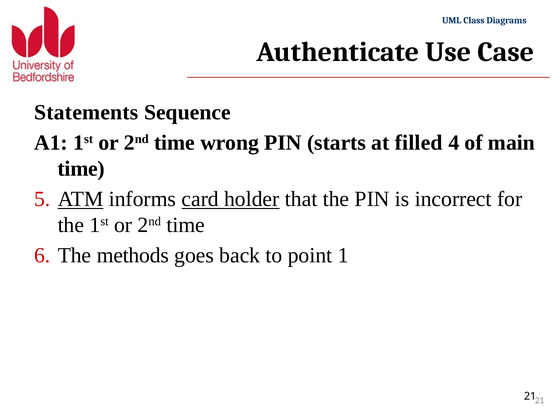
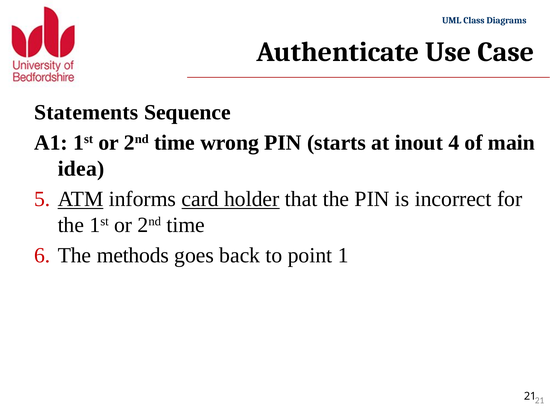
filled: filled -> inout
time at (81, 169): time -> idea
